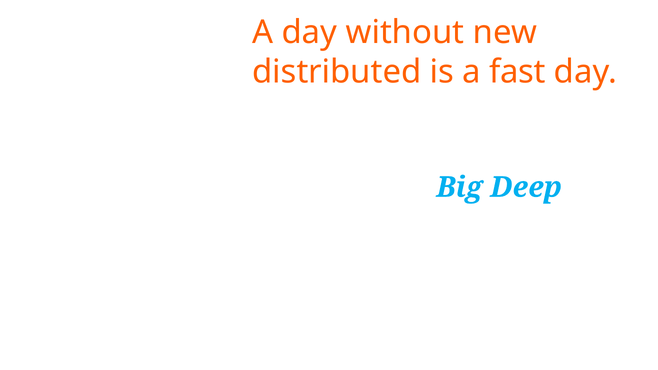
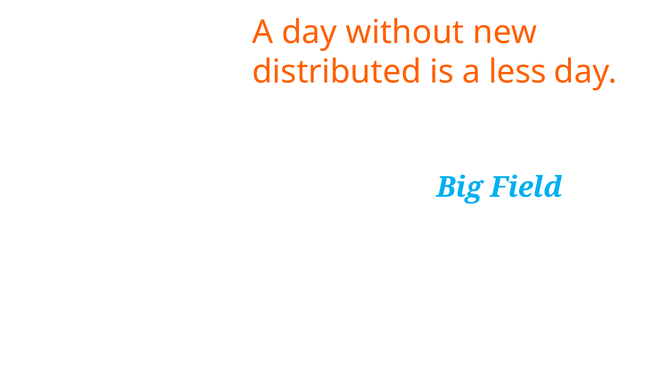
fast: fast -> less
Deep: Deep -> Field
